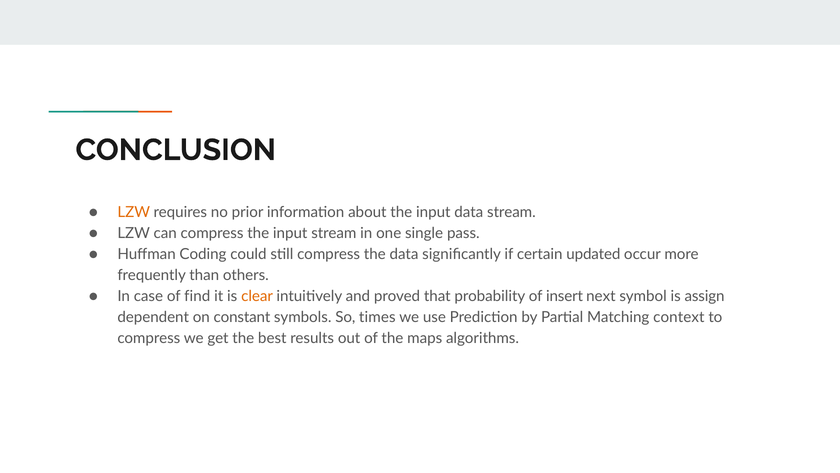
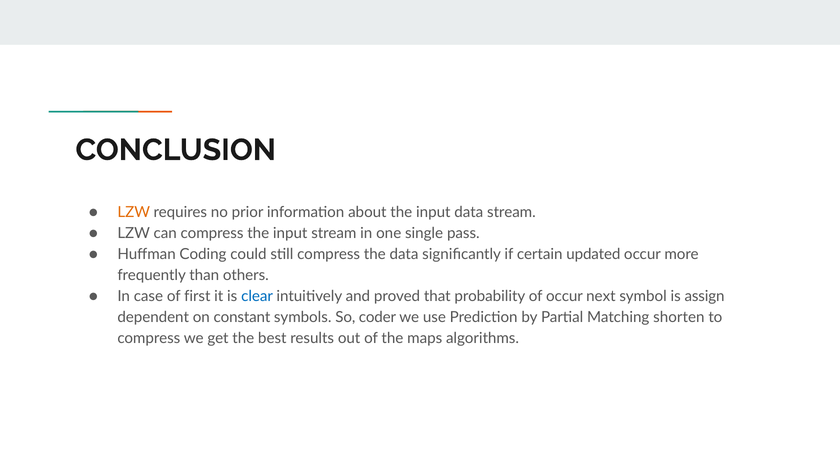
find: find -> first
clear colour: orange -> blue
of insert: insert -> occur
times: times -> coder
context: context -> shorten
